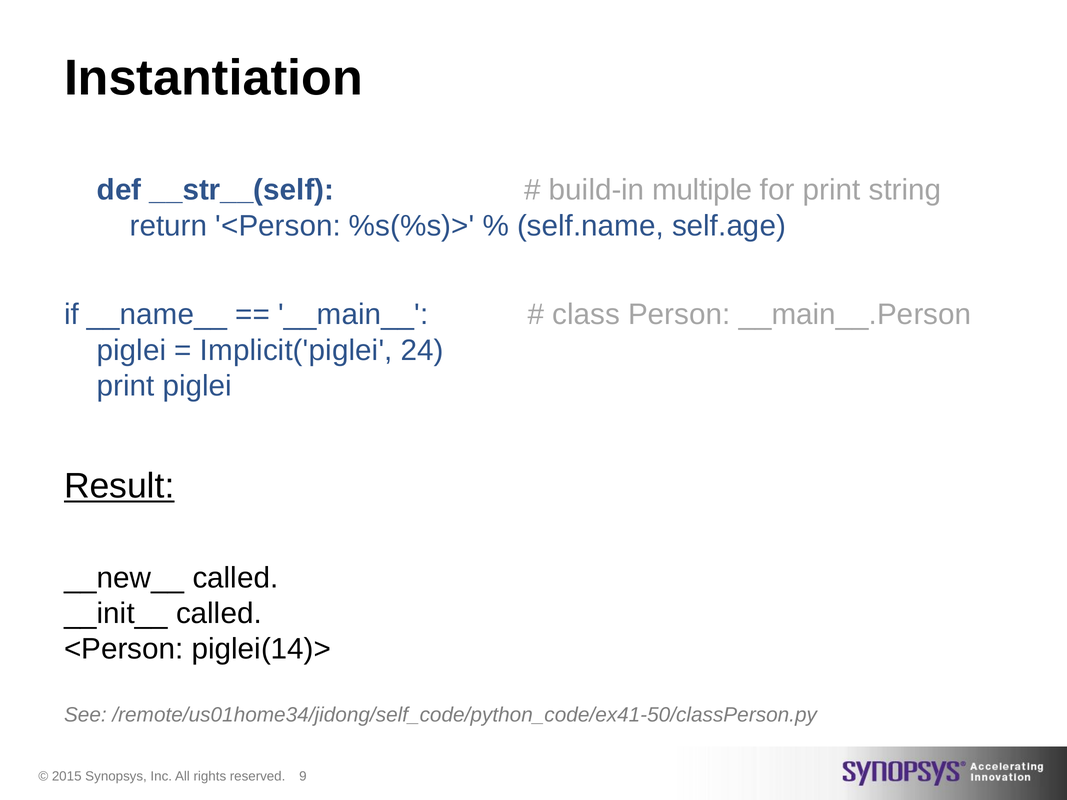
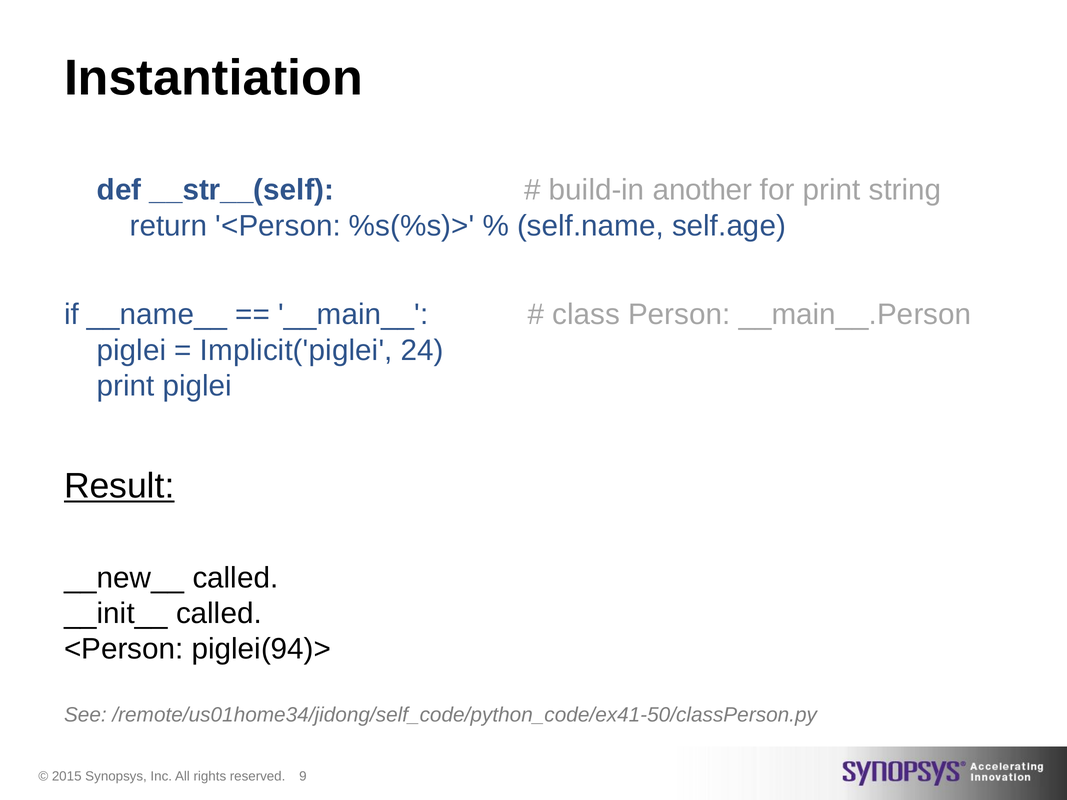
multiple: multiple -> another
piglei(14)>: piglei(14)> -> piglei(94)>
